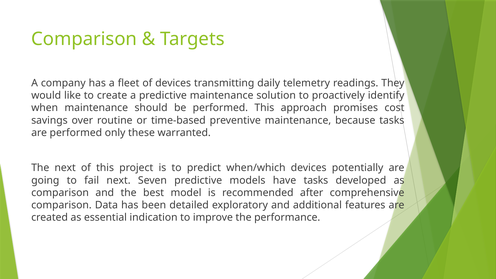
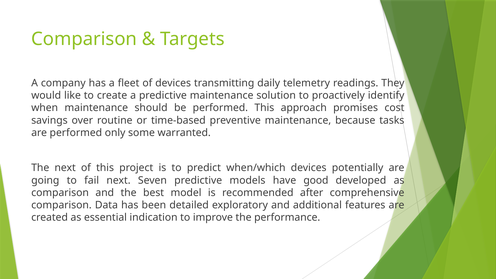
these: these -> some
have tasks: tasks -> good
